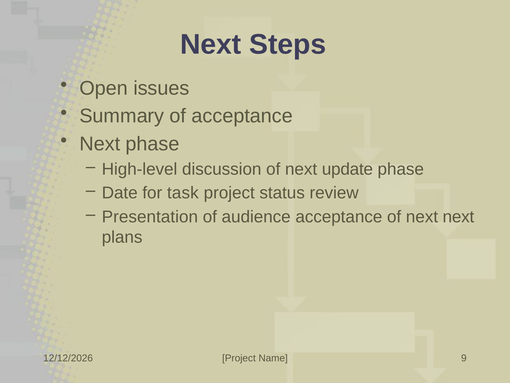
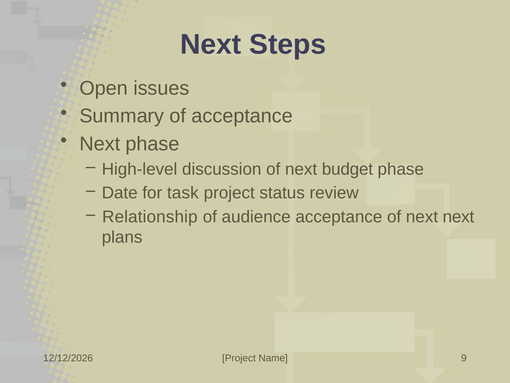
update: update -> budget
Presentation: Presentation -> Relationship
